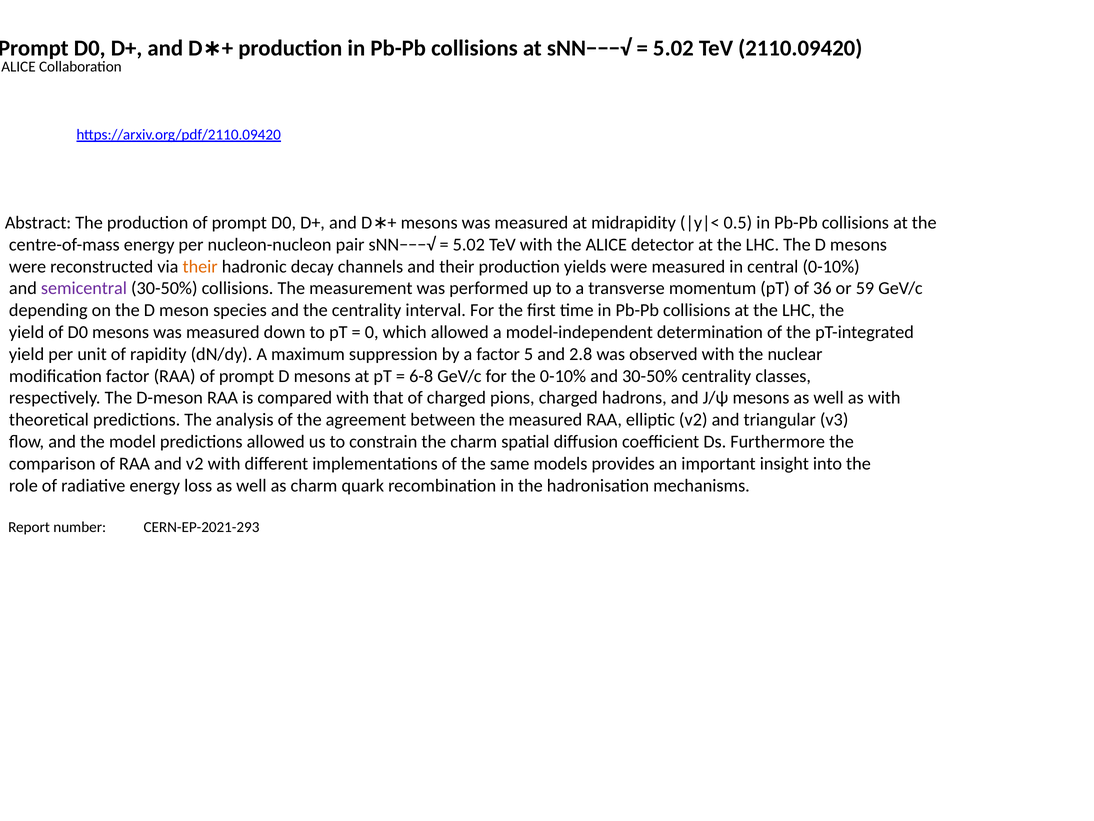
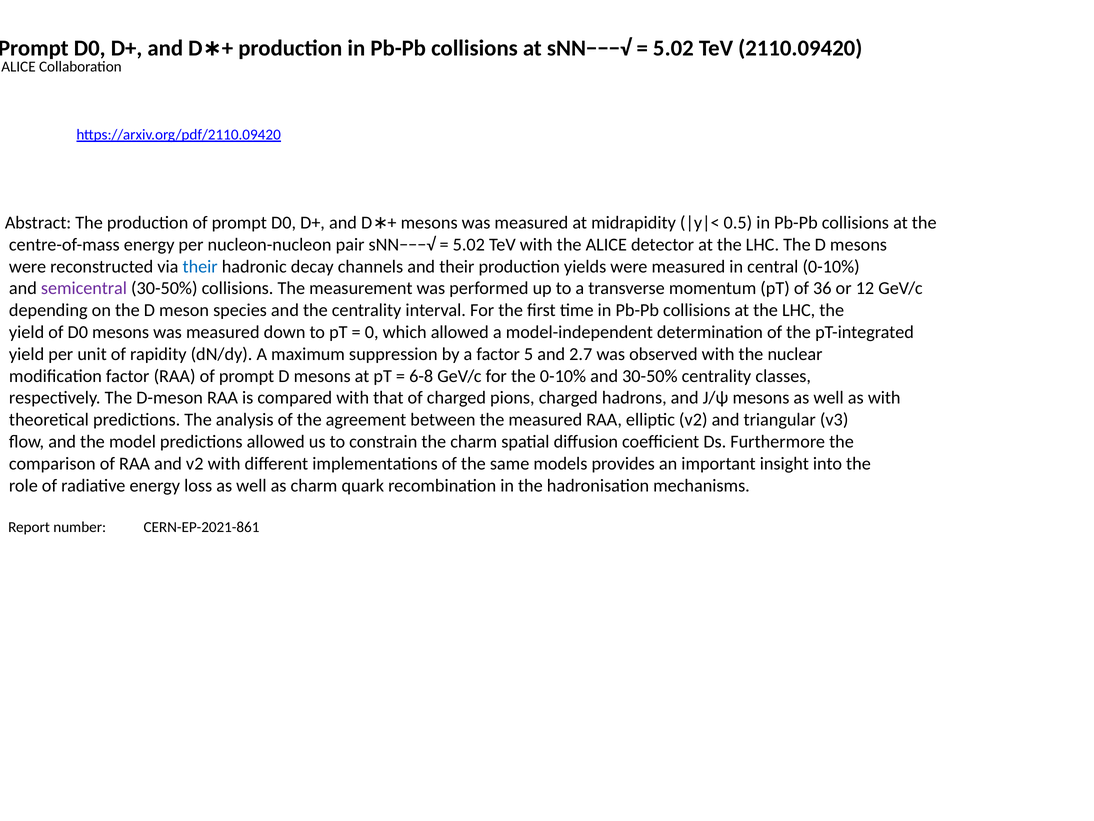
their at (200, 266) colour: orange -> blue
59: 59 -> 12
2.8: 2.8 -> 2.7
CERN-EP-2021-293: CERN-EP-2021-293 -> CERN-EP-2021-861
